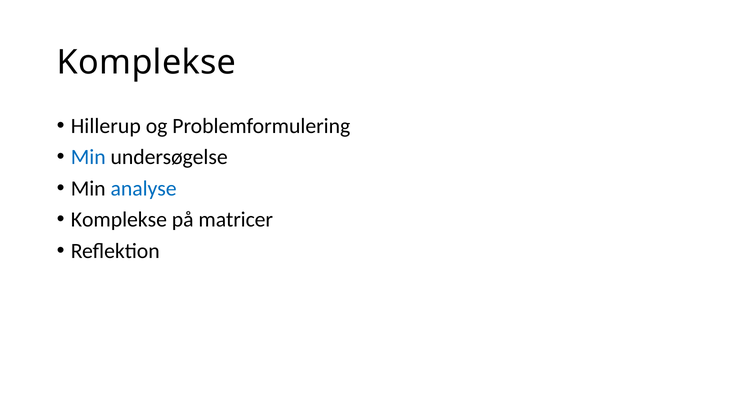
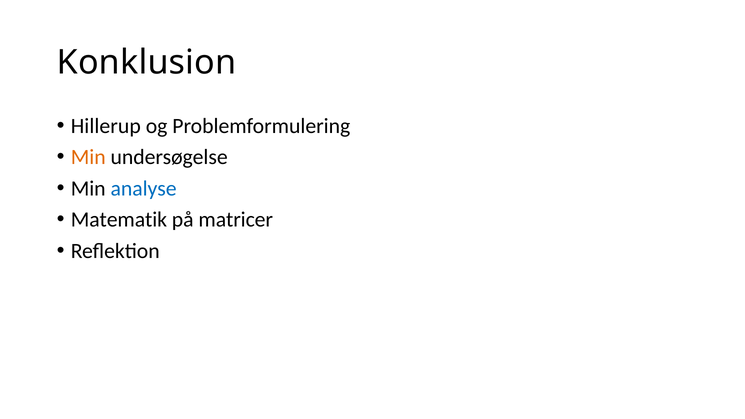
Komplekse at (146, 63): Komplekse -> Konklusion
Min at (88, 157) colour: blue -> orange
Komplekse at (119, 220): Komplekse -> Matematik
